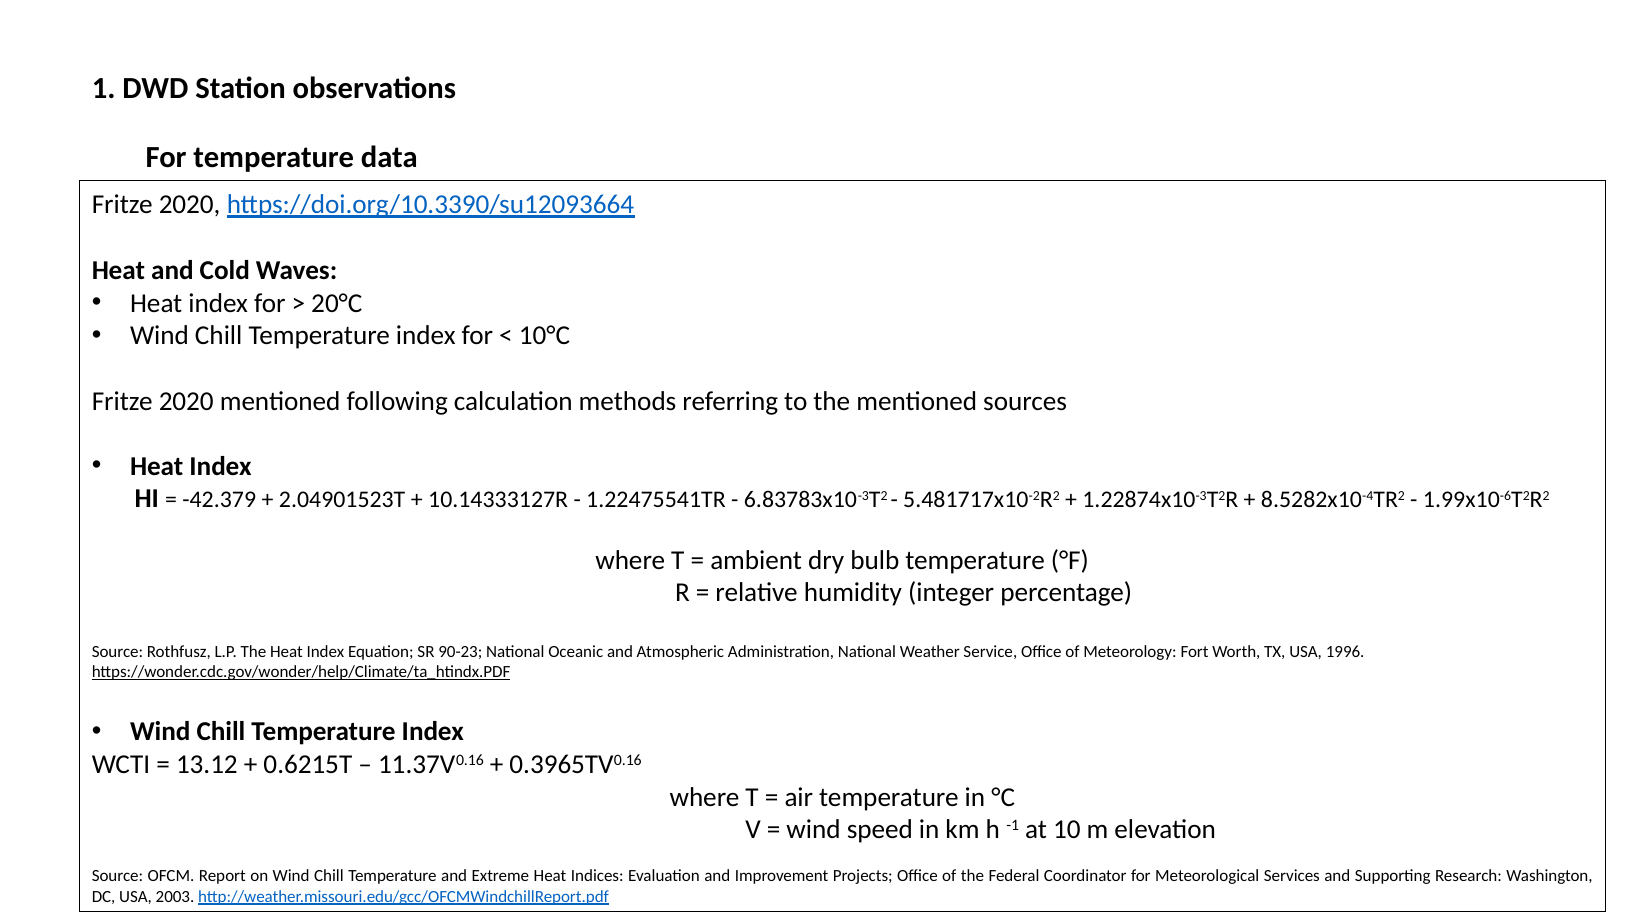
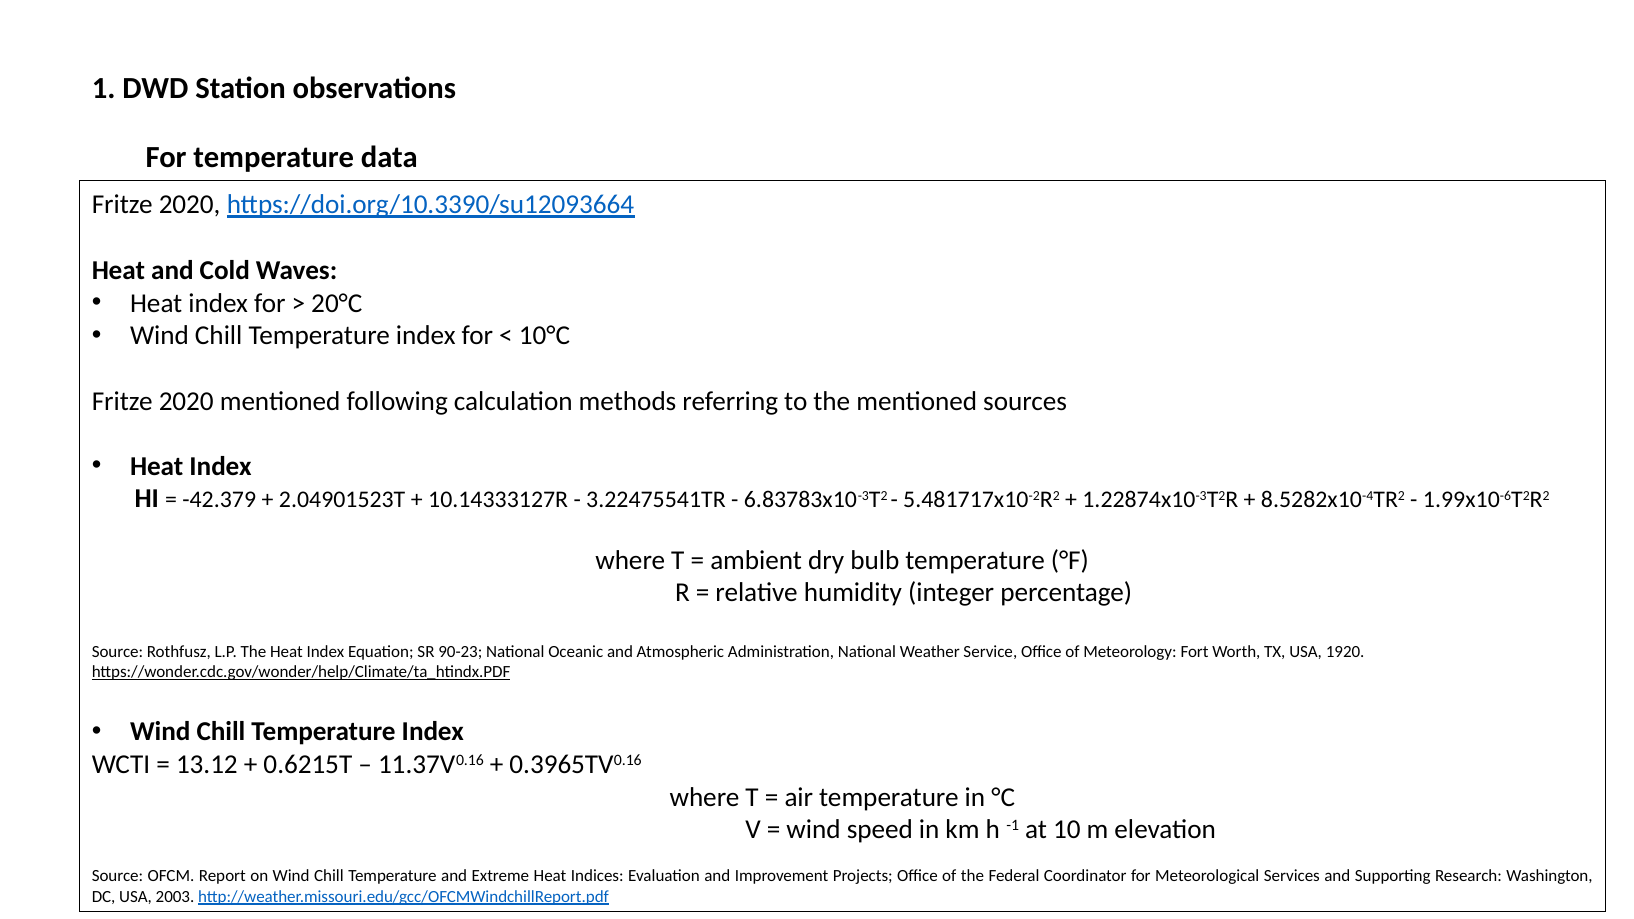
1.22475541TR: 1.22475541TR -> 3.22475541TR
1996: 1996 -> 1920
